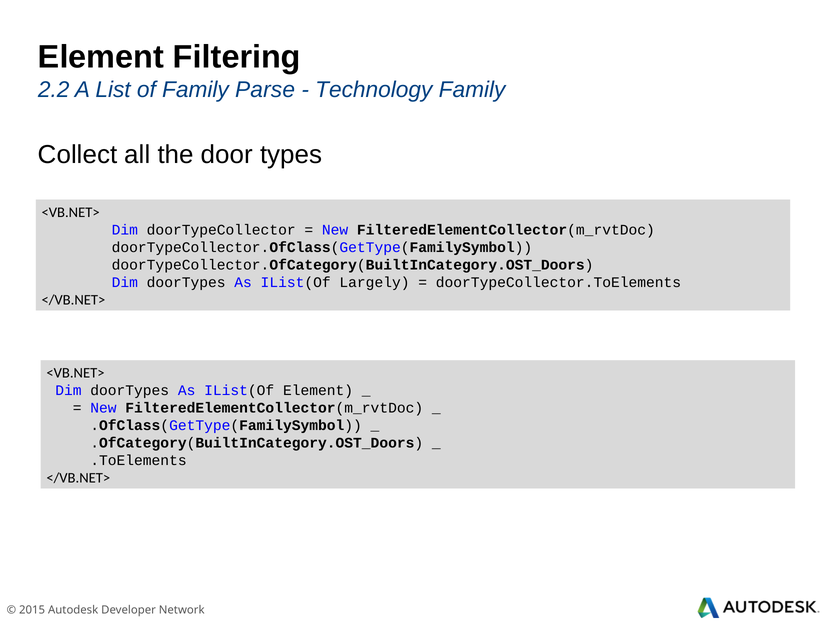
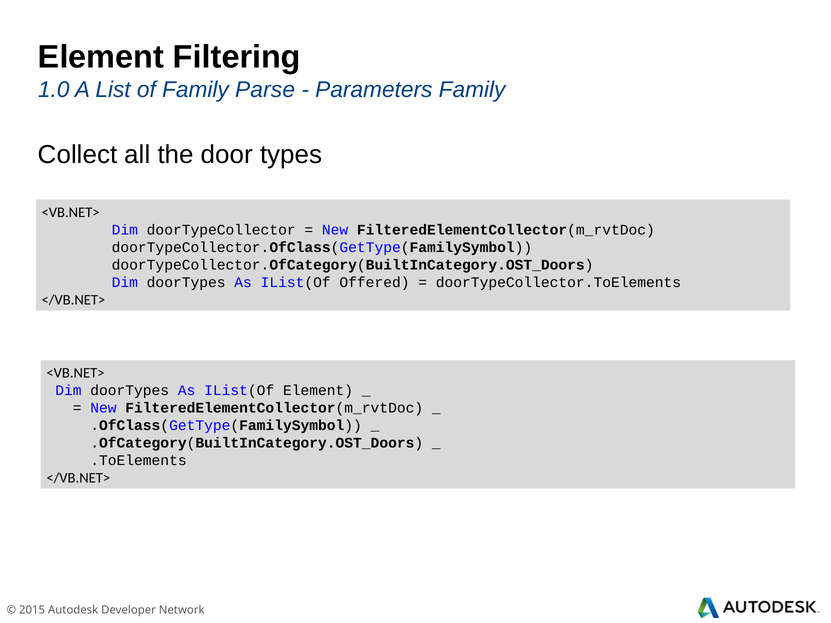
2.2: 2.2 -> 1.0
Technology: Technology -> Parameters
Largely: Largely -> Offered
